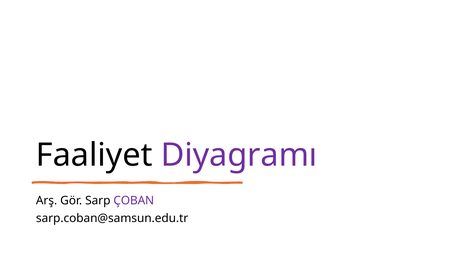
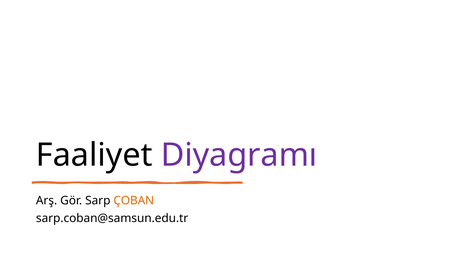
ÇOBAN colour: purple -> orange
